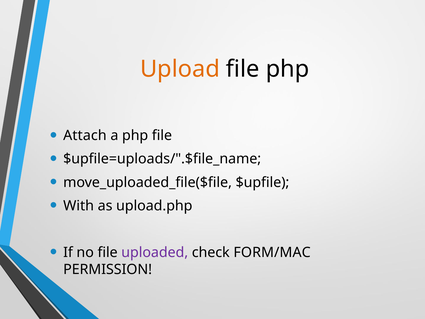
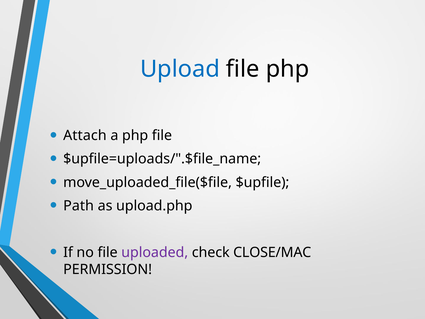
Upload colour: orange -> blue
With: With -> Path
FORM/MAC: FORM/MAC -> CLOSE/MAC
